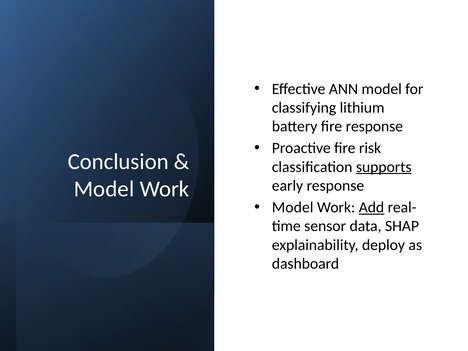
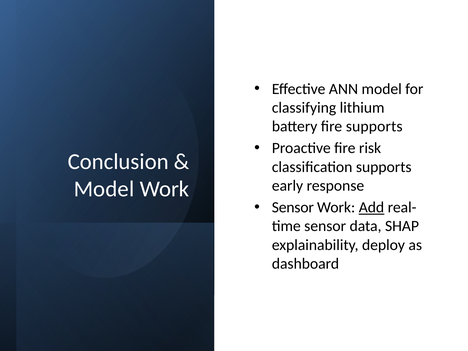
fire response: response -> supports
supports at (384, 167) underline: present -> none
Model at (293, 207): Model -> Sensor
